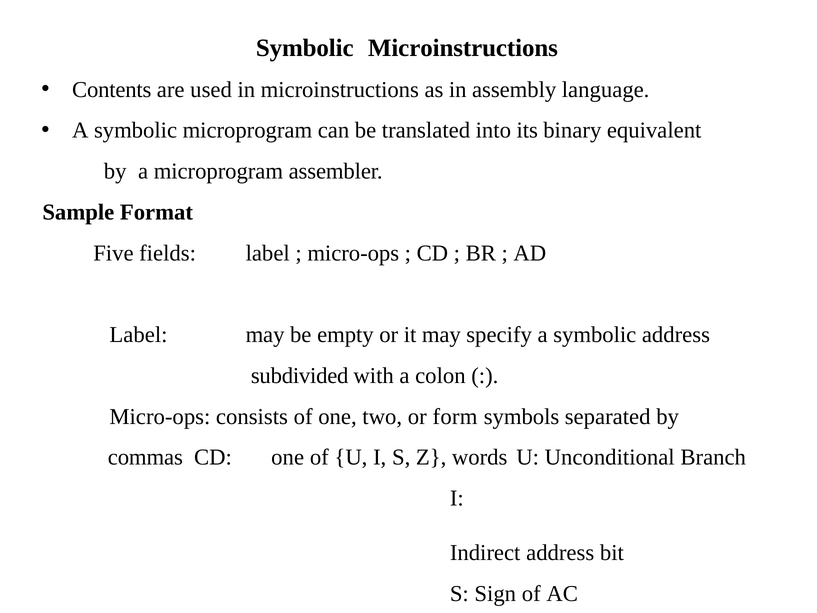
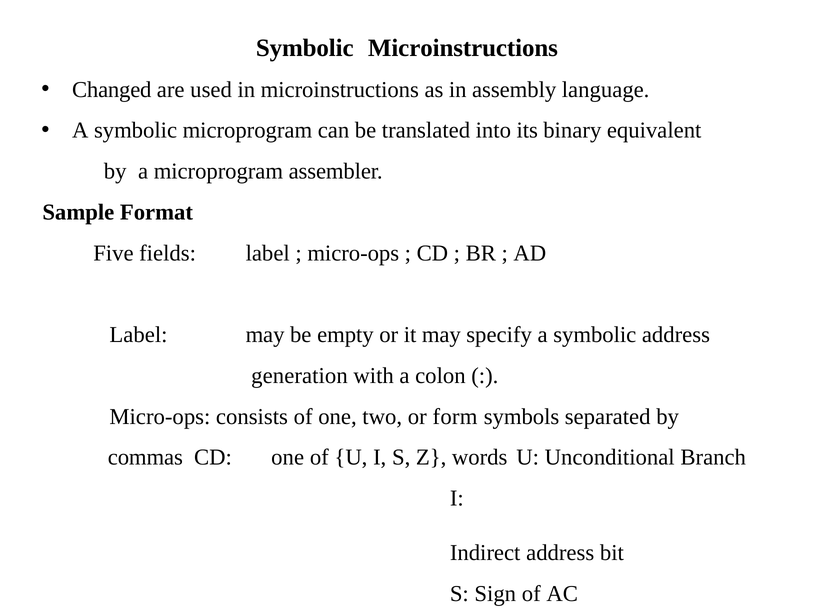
Contents: Contents -> Changed
subdivided: subdivided -> generation
